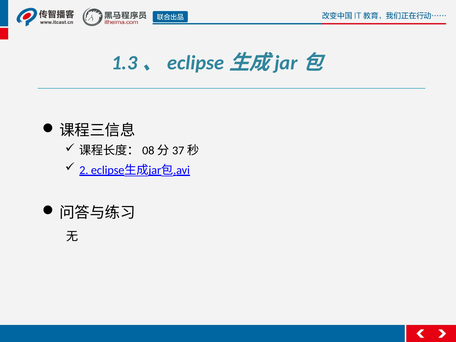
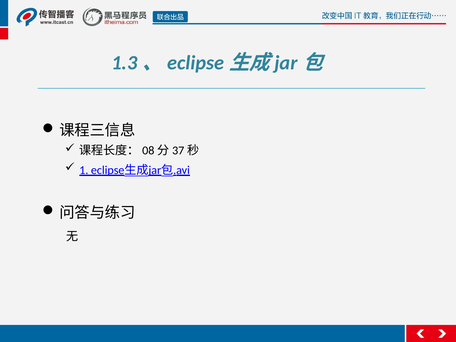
2: 2 -> 1
